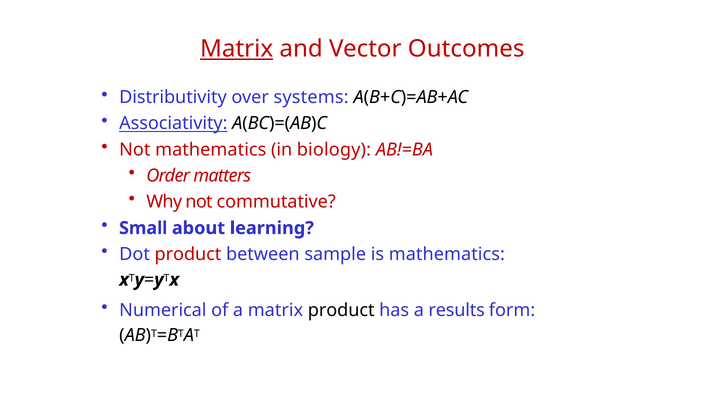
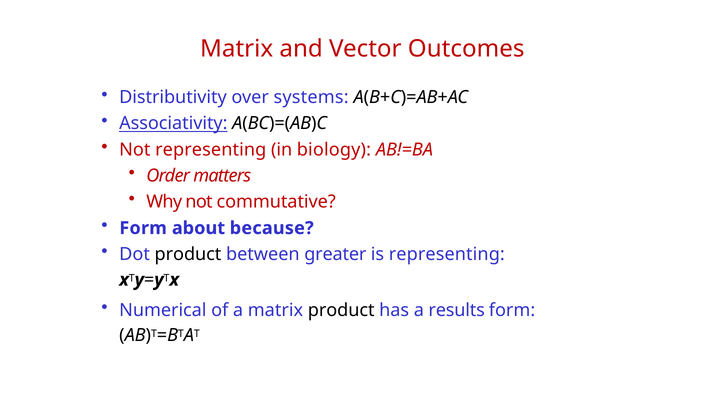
Matrix at (237, 49) underline: present -> none
Not mathematics: mathematics -> representing
Small at (143, 228): Small -> Form
learning: learning -> because
product at (188, 254) colour: red -> black
sample: sample -> greater
is mathematics: mathematics -> representing
